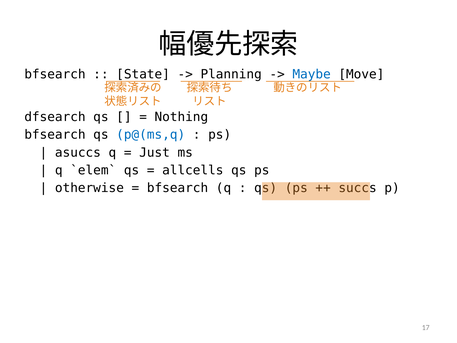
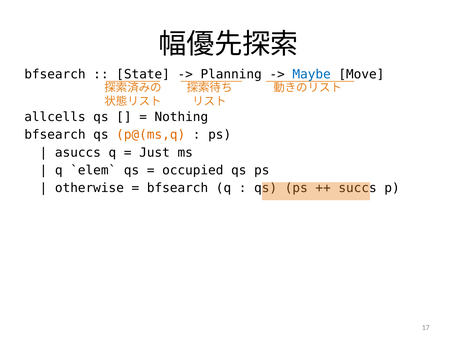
dfsearch: dfsearch -> allcells
p@(ms,q colour: blue -> orange
allcells: allcells -> occupied
